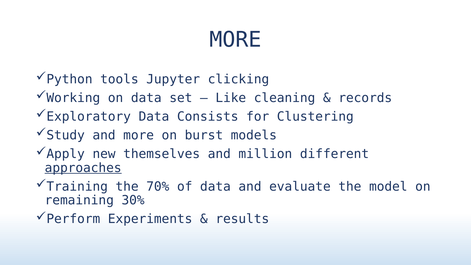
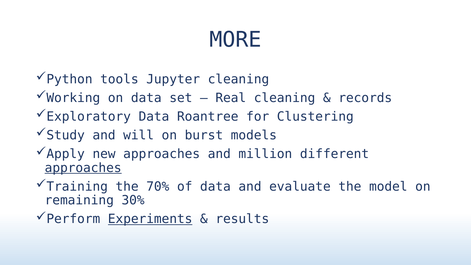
Jupyter clicking: clicking -> cleaning
Like: Like -> Real
Consists: Consists -> Roantree
and more: more -> will
new themselves: themselves -> approaches
Experiments underline: none -> present
